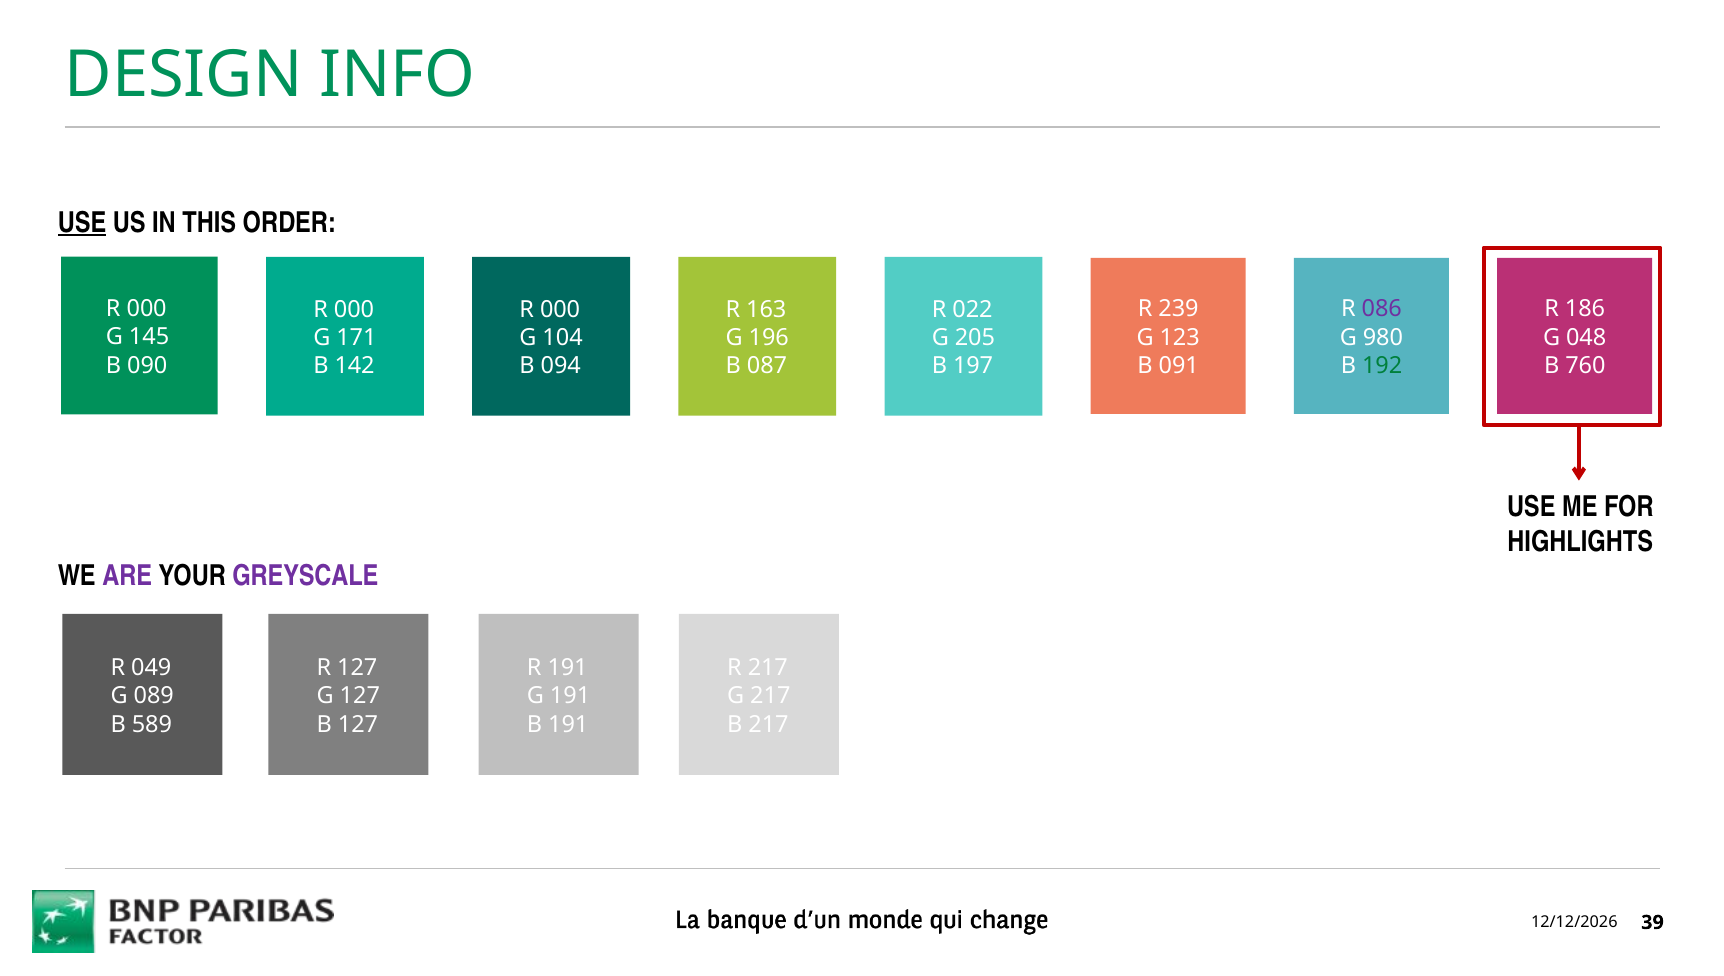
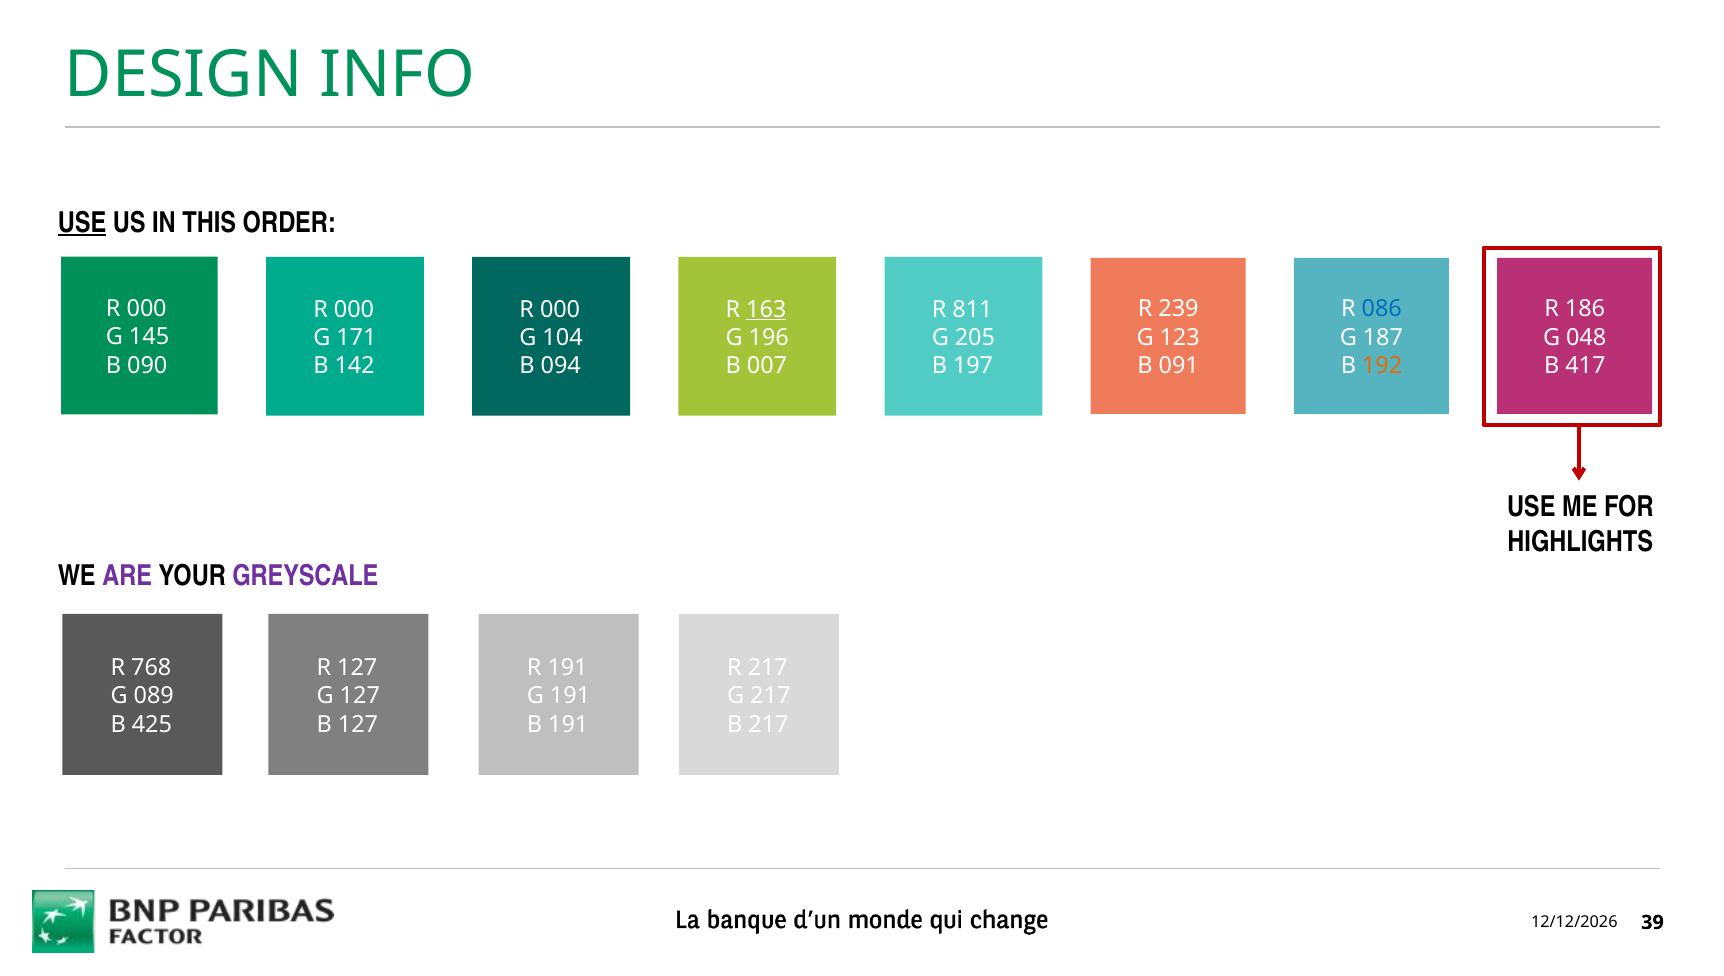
086 colour: purple -> blue
163 underline: none -> present
022: 022 -> 811
980: 980 -> 187
192 colour: green -> orange
760: 760 -> 417
087: 087 -> 007
049: 049 -> 768
589: 589 -> 425
